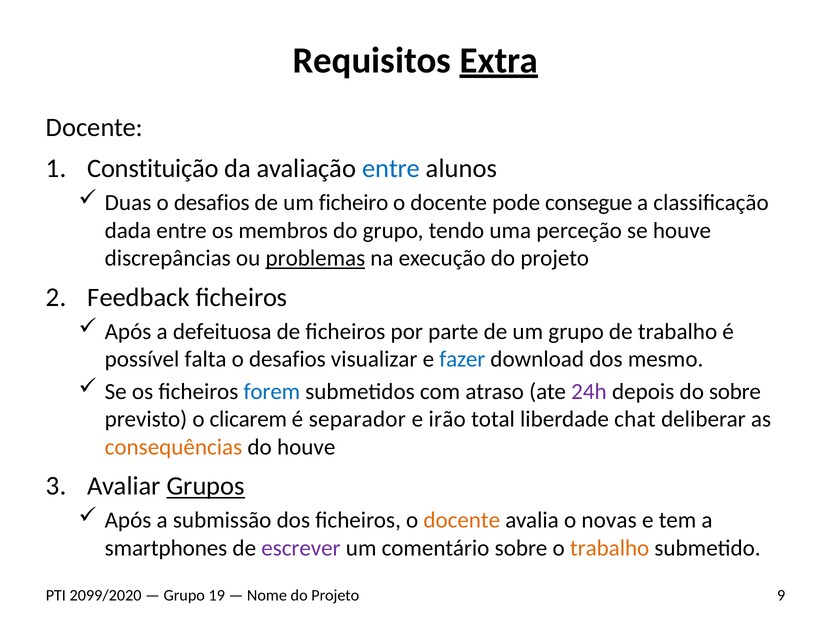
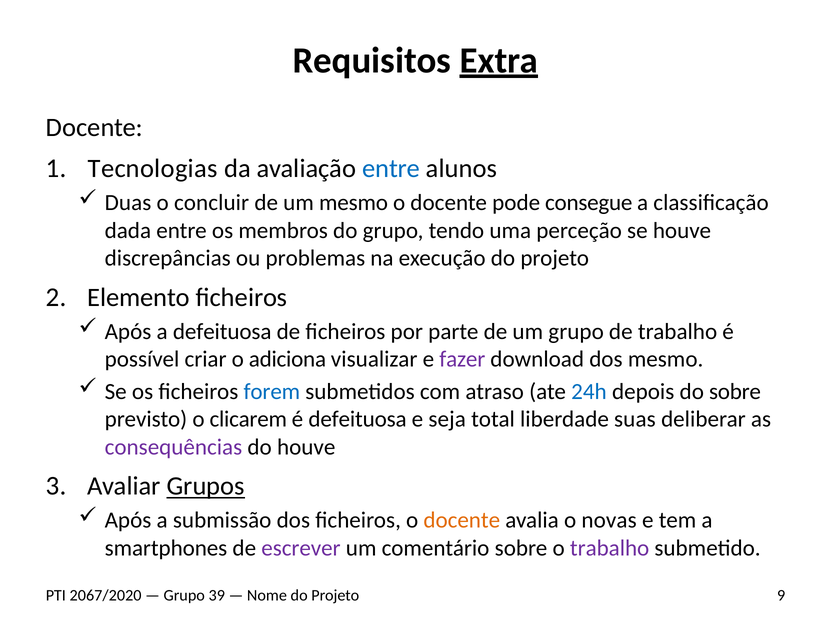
Constituição: Constituição -> Tecnologias
desafios at (212, 203): desafios -> concluir
um ficheiro: ficheiro -> mesmo
problemas underline: present -> none
Feedback: Feedback -> Elemento
falta: falta -> criar
desafios at (287, 359): desafios -> adiciona
fazer colour: blue -> purple
24h colour: purple -> blue
é separador: separador -> defeituosa
irão: irão -> seja
chat: chat -> suas
consequências colour: orange -> purple
trabalho at (610, 548) colour: orange -> purple
2099/2020: 2099/2020 -> 2067/2020
19: 19 -> 39
